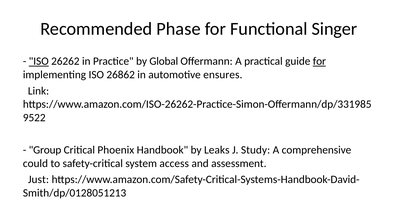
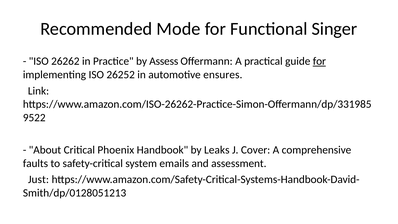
Phase: Phase -> Mode
ISO at (39, 61) underline: present -> none
Global: Global -> Assess
26862: 26862 -> 26252
Group: Group -> About
Study: Study -> Cover
could: could -> faults
access: access -> emails
